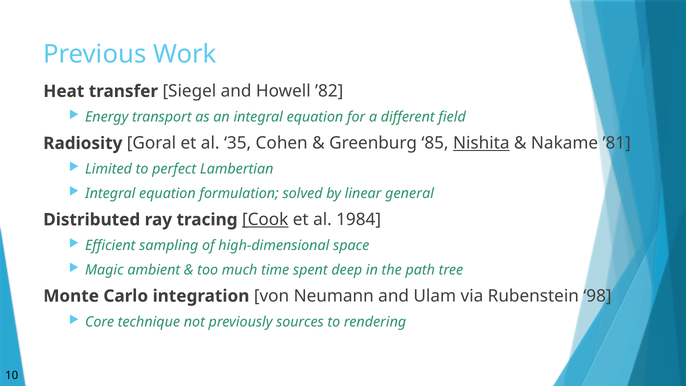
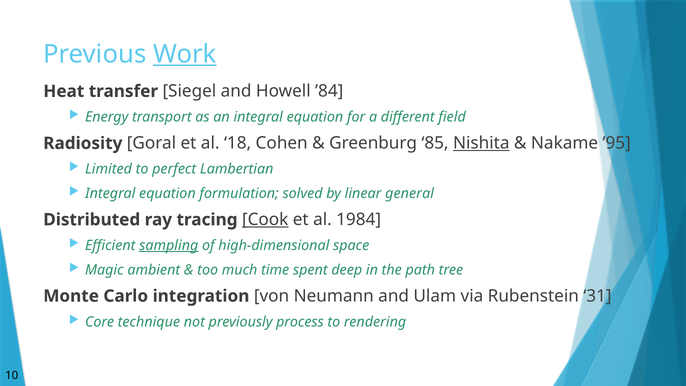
Work underline: none -> present
’82: ’82 -> ’84
35: 35 -> 18
’81: ’81 -> ’95
sampling underline: none -> present
98: 98 -> 31
sources: sources -> process
